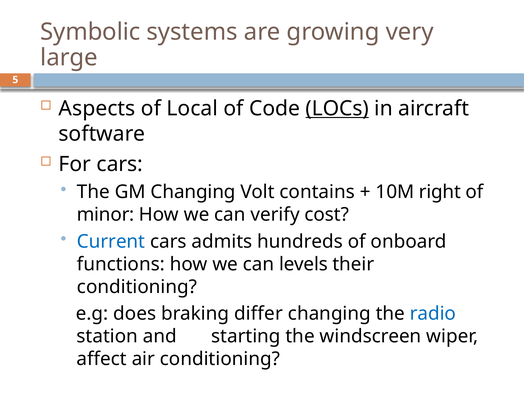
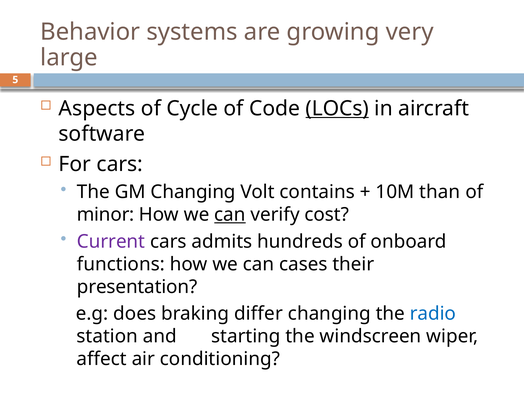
Symbolic: Symbolic -> Behavior
Local: Local -> Cycle
right: right -> than
can at (230, 215) underline: none -> present
Current colour: blue -> purple
levels: levels -> cases
conditioning at (137, 287): conditioning -> presentation
